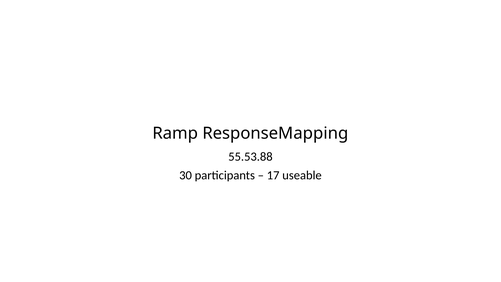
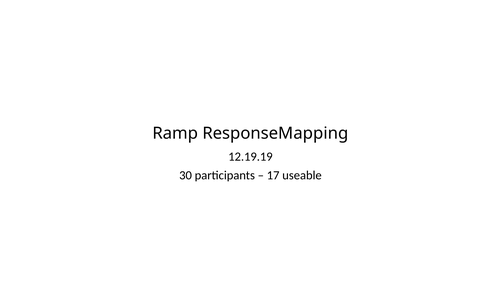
55.53.88: 55.53.88 -> 12.19.19
